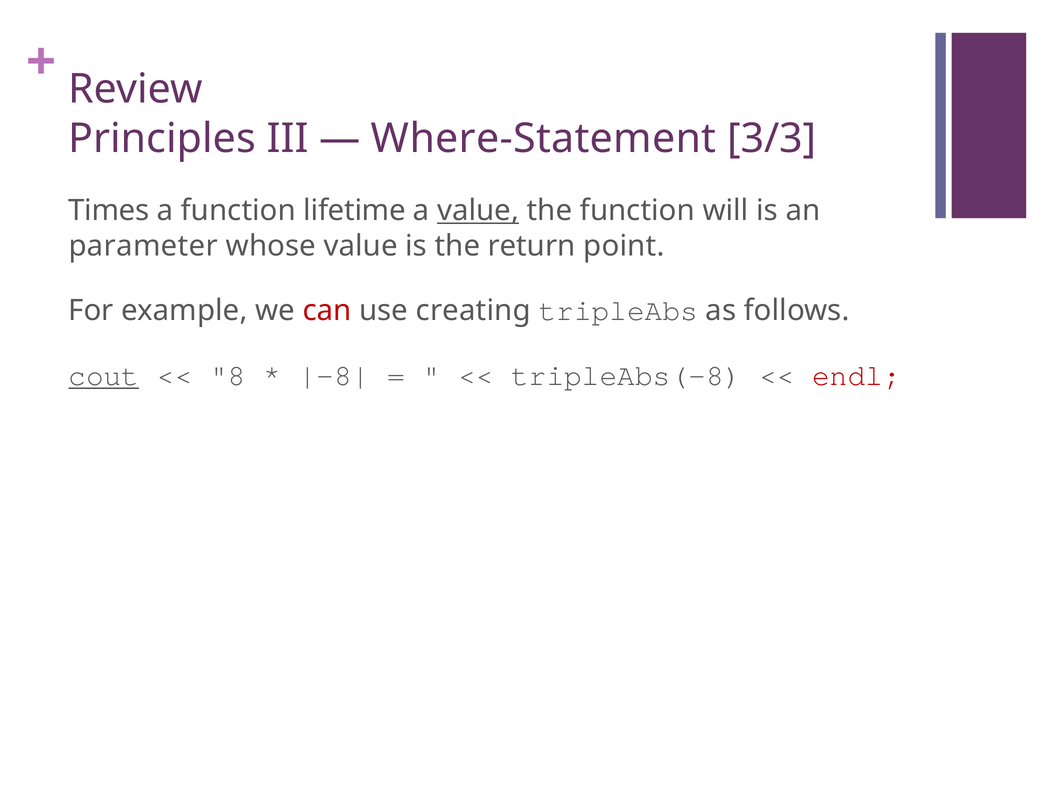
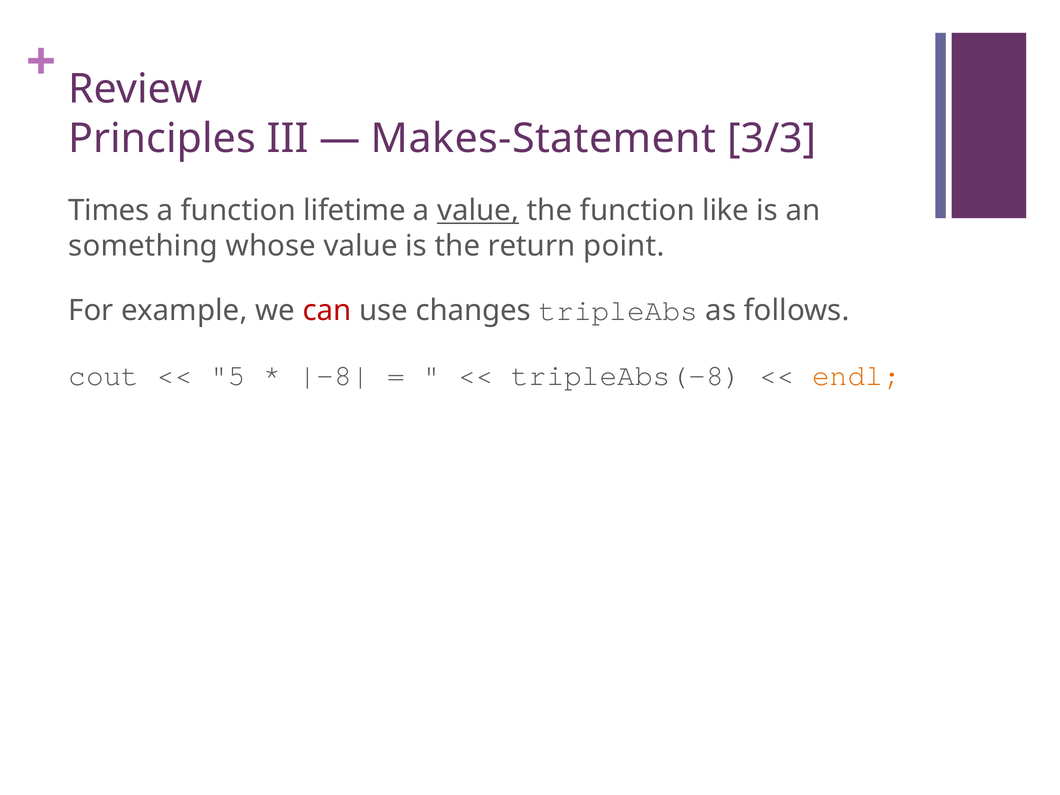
Where-Statement: Where-Statement -> Makes-Statement
will: will -> like
parameter: parameter -> something
creating: creating -> changes
cout underline: present -> none
8: 8 -> 5
endl colour: red -> orange
